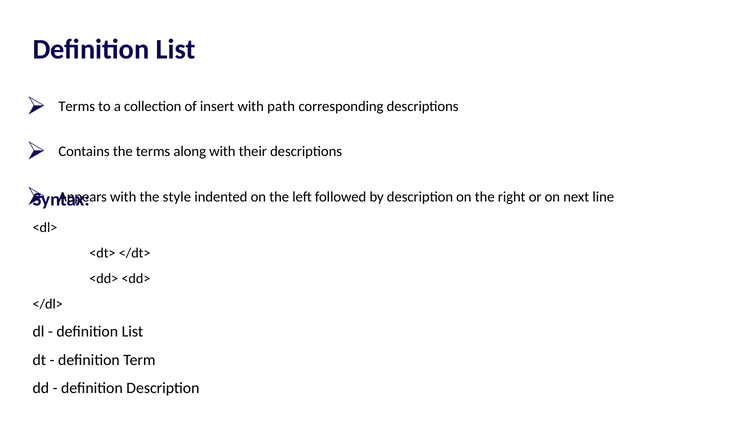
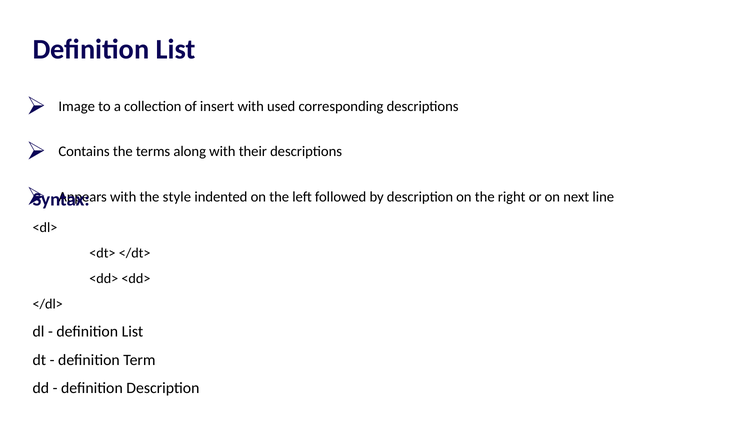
Terms at (77, 106): Terms -> Image
path: path -> used
